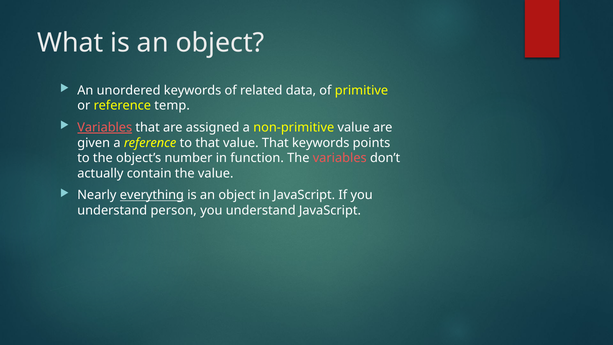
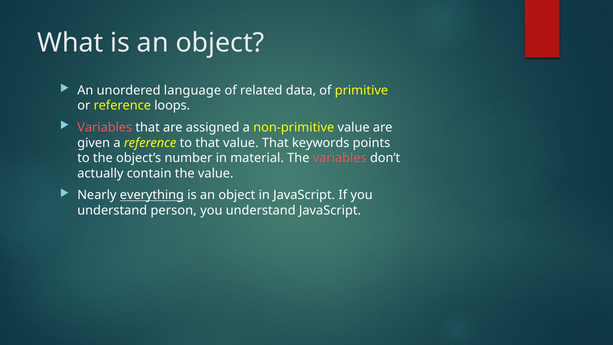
unordered keywords: keywords -> language
temp: temp -> loops
Variables at (105, 127) underline: present -> none
function: function -> material
